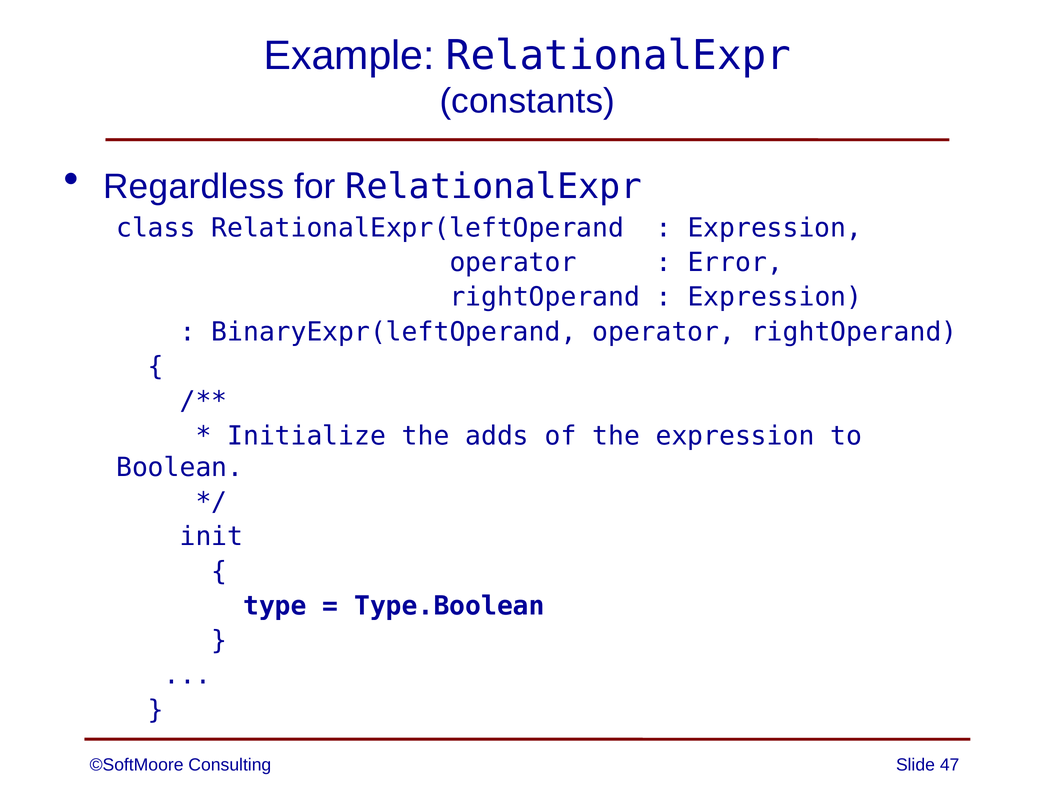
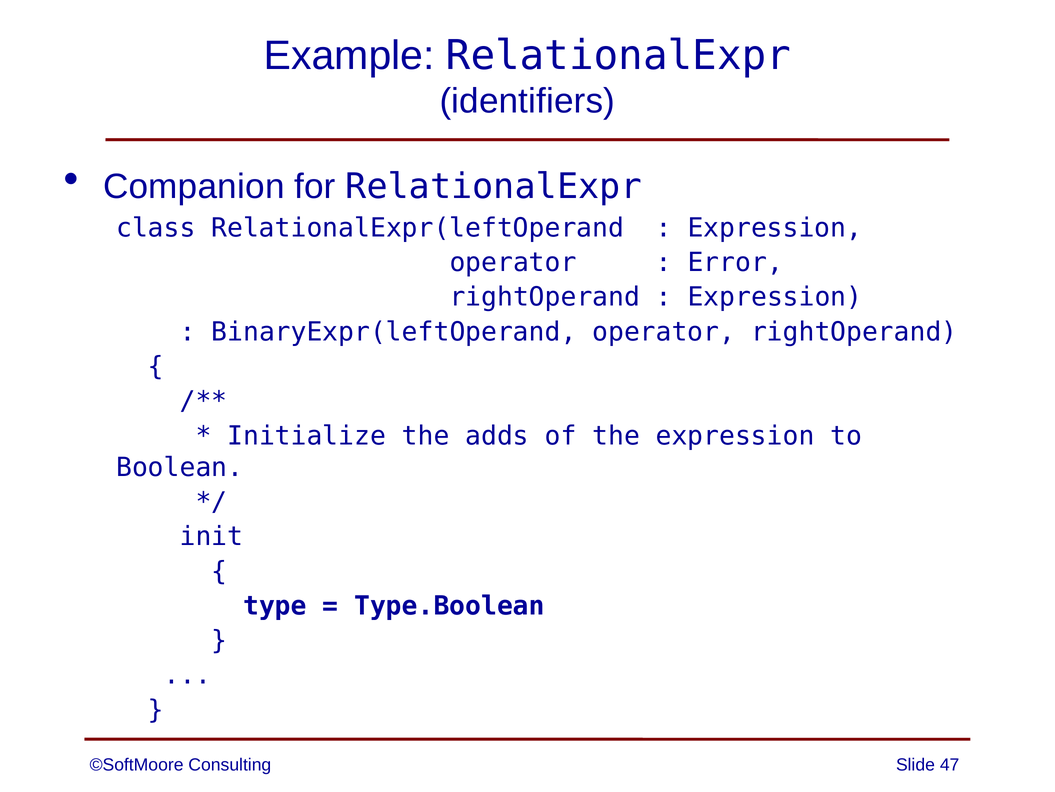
constants: constants -> identifiers
Regardless: Regardless -> Companion
